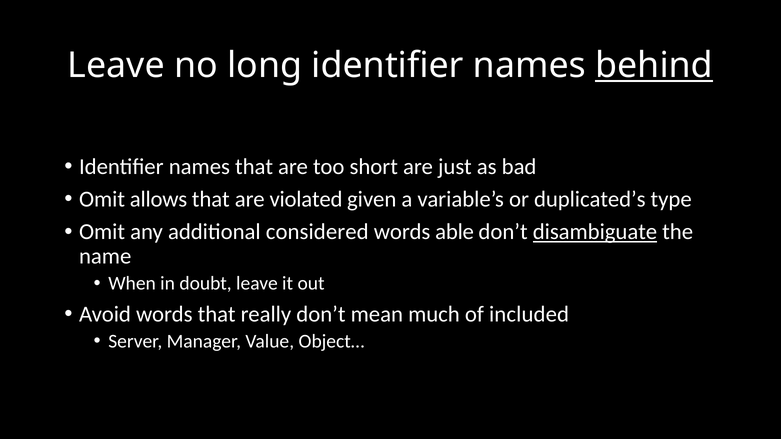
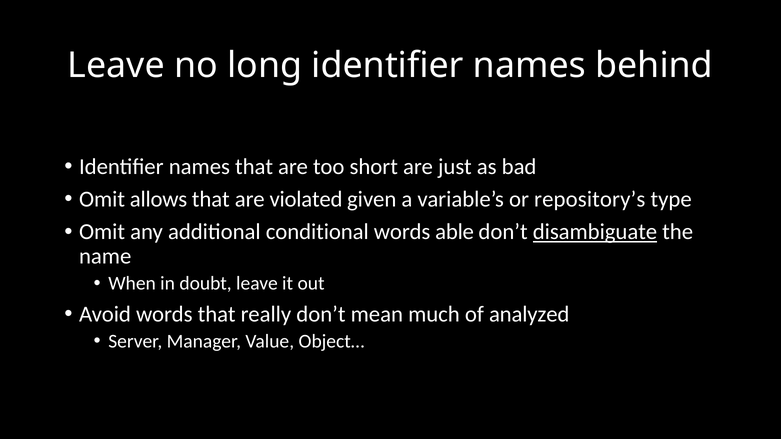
behind underline: present -> none
duplicated’s: duplicated’s -> repository’s
considered: considered -> conditional
included: included -> analyzed
